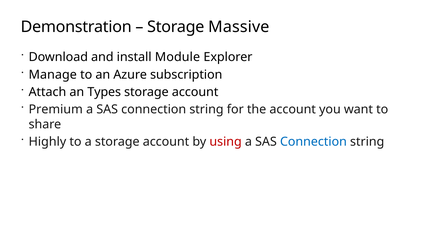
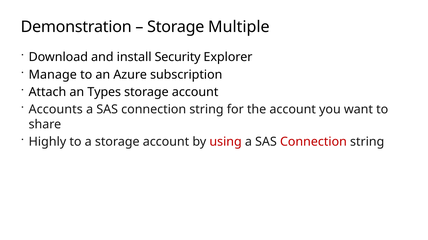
Massive: Massive -> Multiple
Module: Module -> Security
Premium: Premium -> Accounts
Connection at (313, 142) colour: blue -> red
